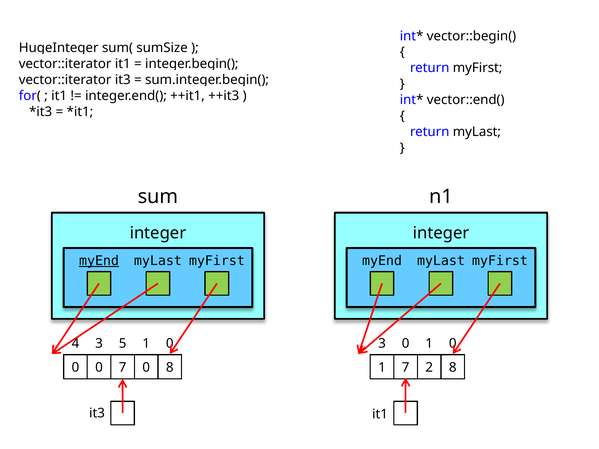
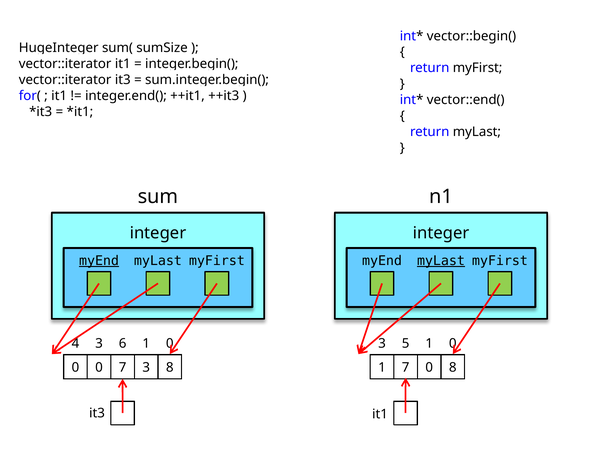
myLast at (441, 261) underline: none -> present
5: 5 -> 6
3 0: 0 -> 5
7 0: 0 -> 3
7 2: 2 -> 0
